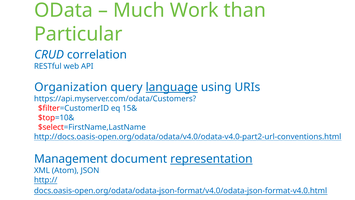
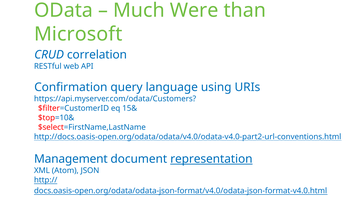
Work: Work -> Were
Particular: Particular -> Microsoft
Organization: Organization -> Confirmation
language underline: present -> none
